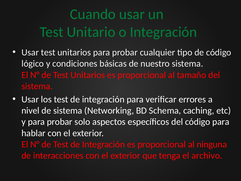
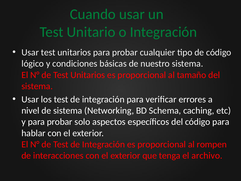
ninguna: ninguna -> rompen
